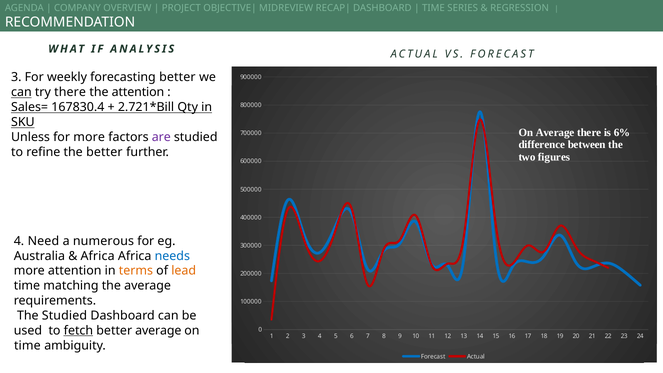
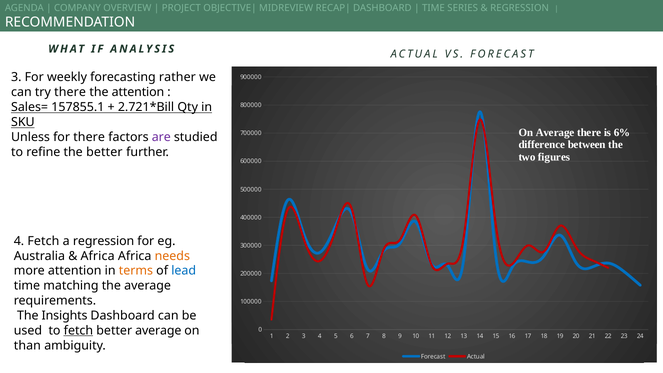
forecasting better: better -> rather
can at (21, 92) underline: present -> none
167830.4: 167830.4 -> 157855.1
for more: more -> there
4 Need: Need -> Fetch
a numerous: numerous -> regression
needs colour: blue -> orange
lead colour: orange -> blue
The Studied: Studied -> Insights
time at (27, 345): time -> than
